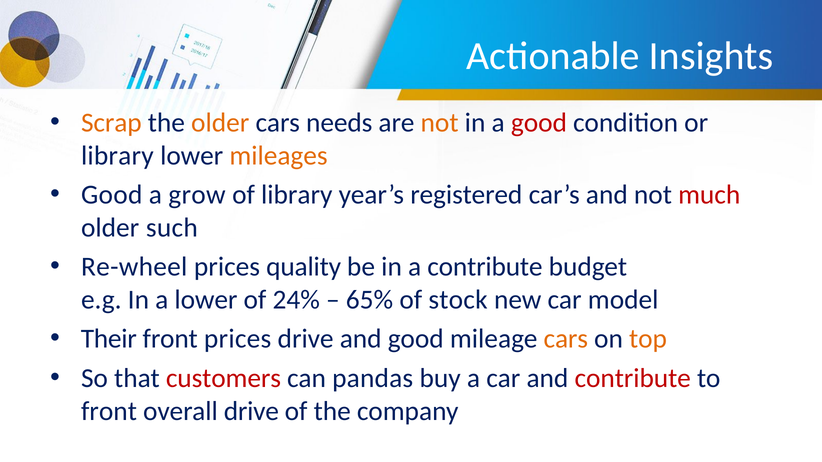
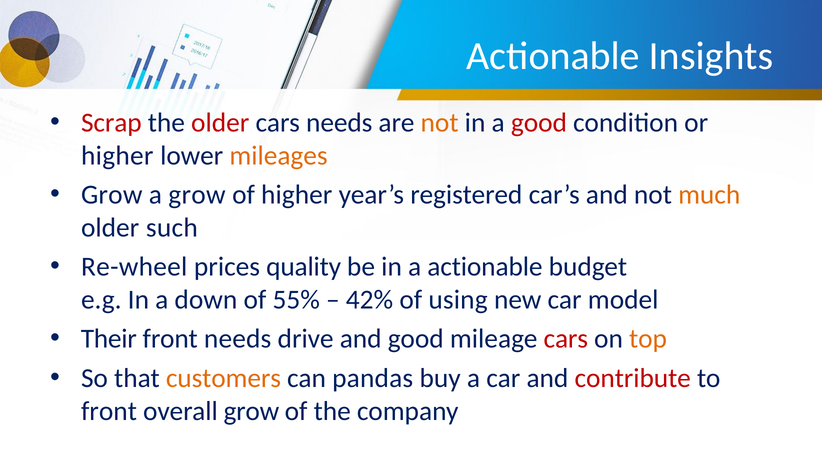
Scrap colour: orange -> red
older at (220, 123) colour: orange -> red
library at (117, 156): library -> higher
Good at (112, 195): Good -> Grow
of library: library -> higher
much colour: red -> orange
a contribute: contribute -> actionable
a lower: lower -> down
24%: 24% -> 55%
65%: 65% -> 42%
stock: stock -> using
front prices: prices -> needs
cars at (566, 339) colour: orange -> red
customers colour: red -> orange
overall drive: drive -> grow
